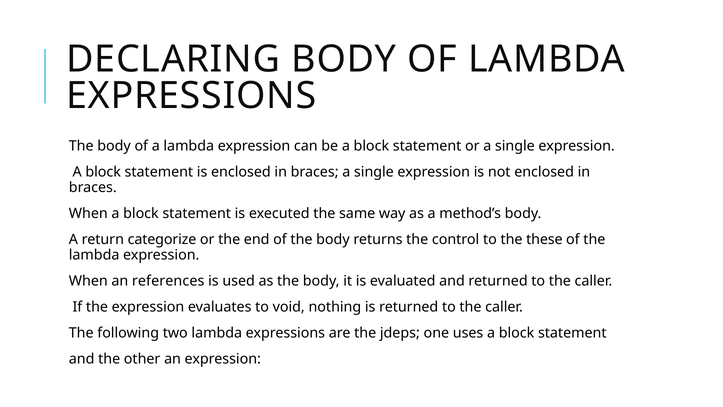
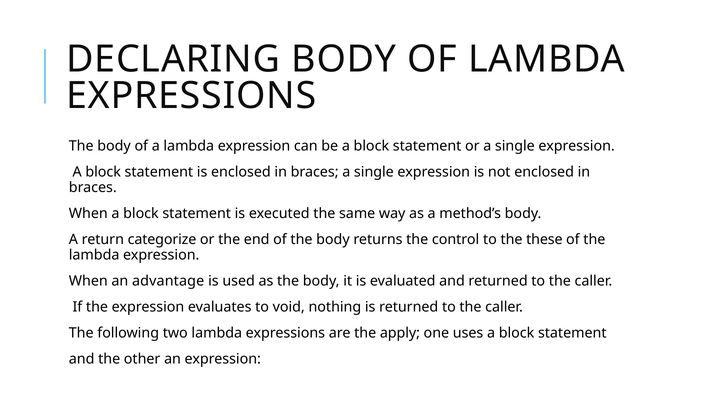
references: references -> advantage
jdeps: jdeps -> apply
